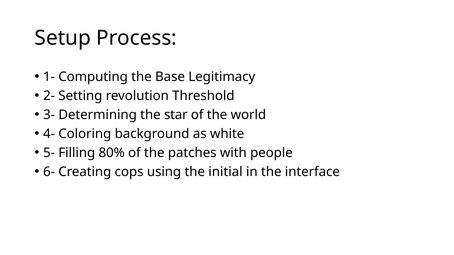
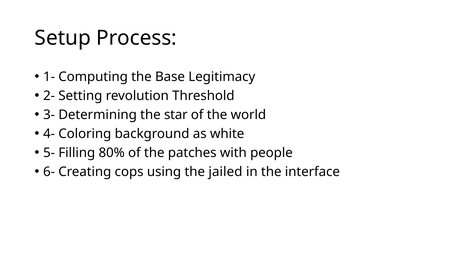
initial: initial -> jailed
